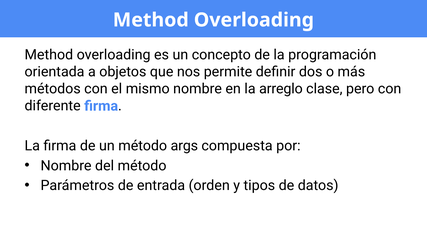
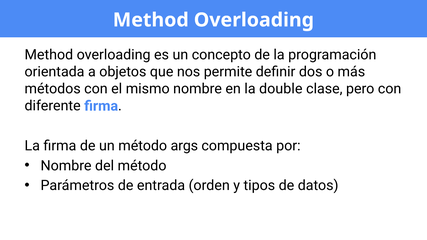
arreglo: arreglo -> double
